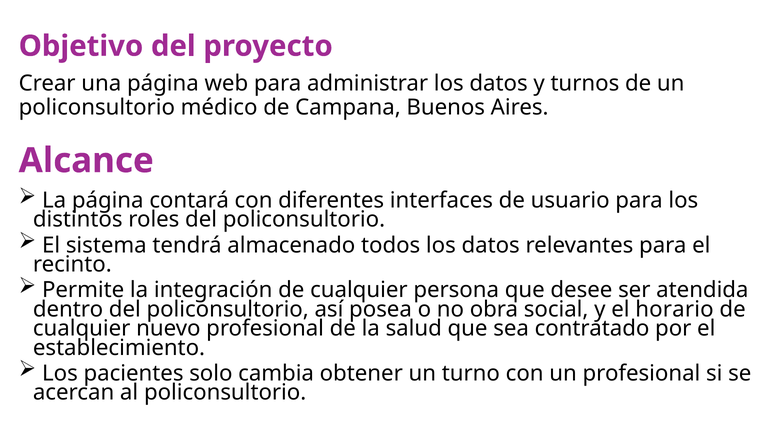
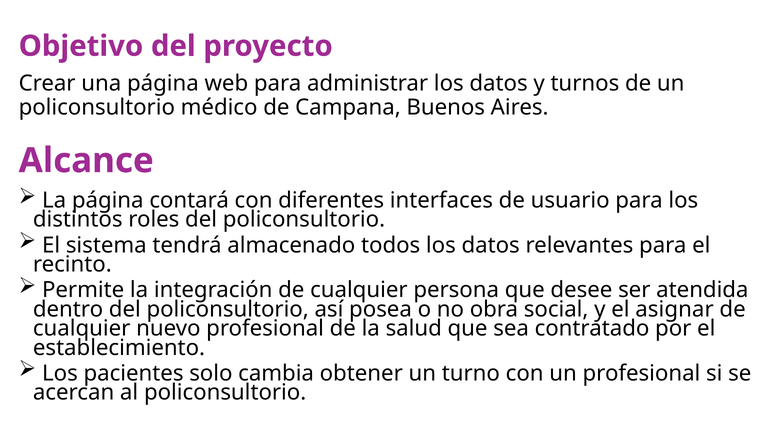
horario: horario -> asignar
